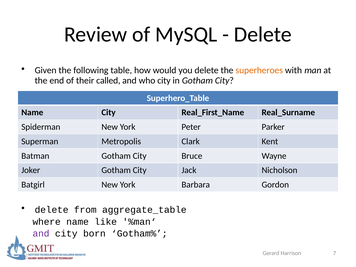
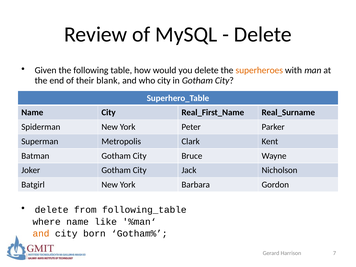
called: called -> blank
aggregate_table: aggregate_table -> following_table
and at (41, 234) colour: purple -> orange
